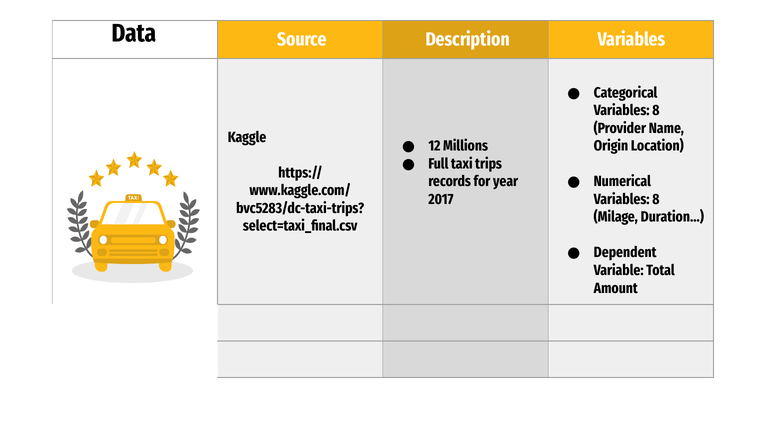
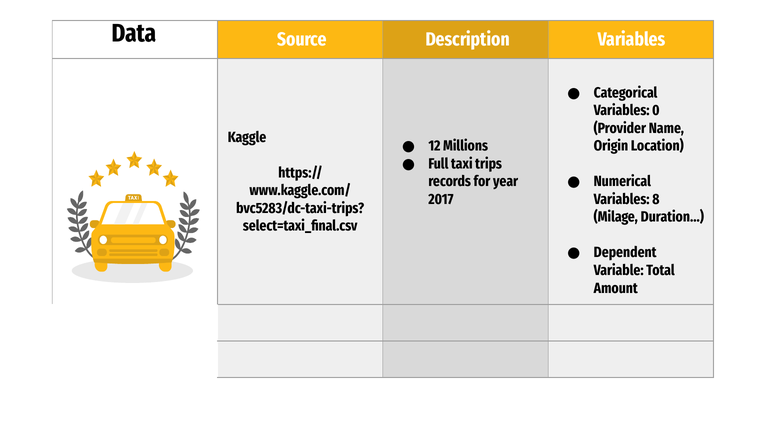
8 at (656, 110): 8 -> 0
